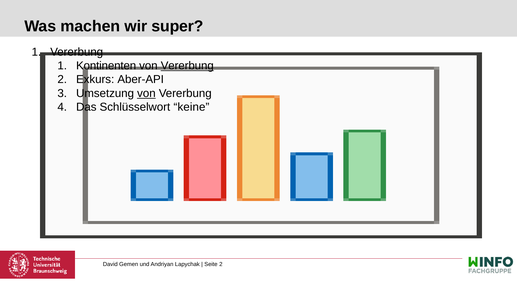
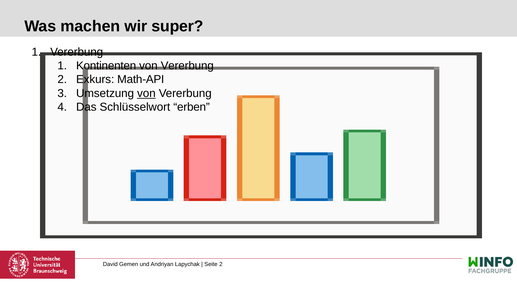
Vererbung at (187, 66) underline: present -> none
Aber-API: Aber-API -> Math-API
keine: keine -> erben
